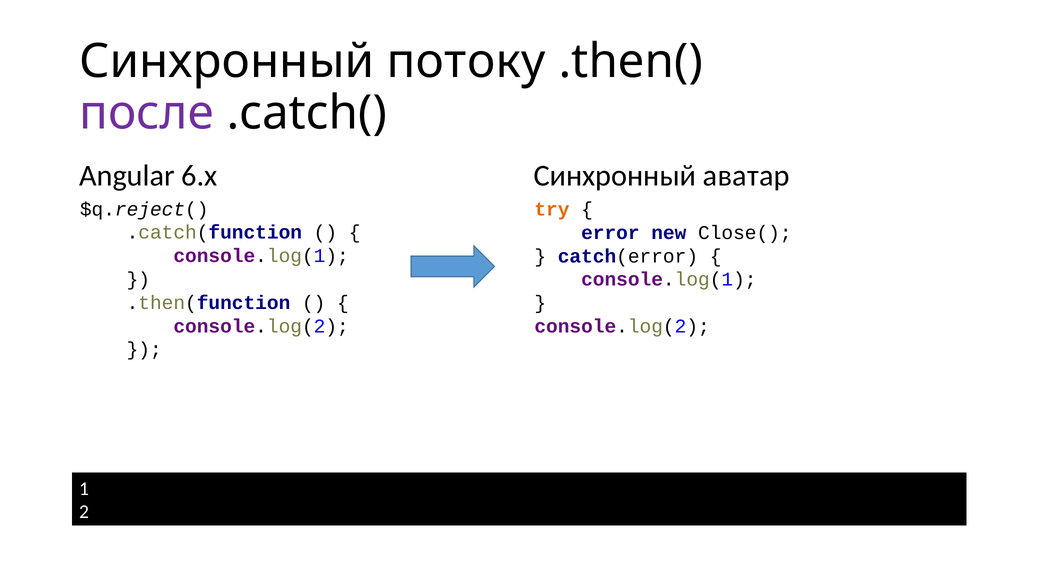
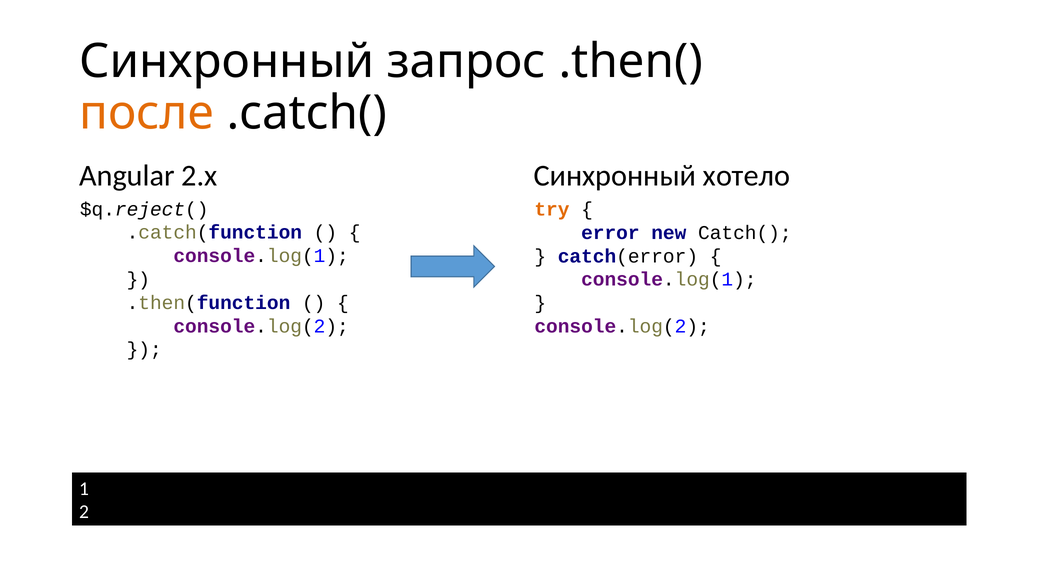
потоку: потоку -> запрос
после colour: purple -> orange
6.x: 6.x -> 2.x
аватар: аватар -> хотело
Close(: Close( -> Catch(
